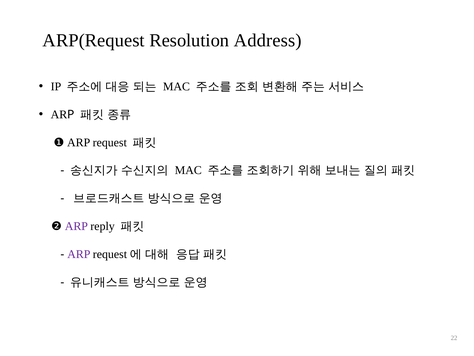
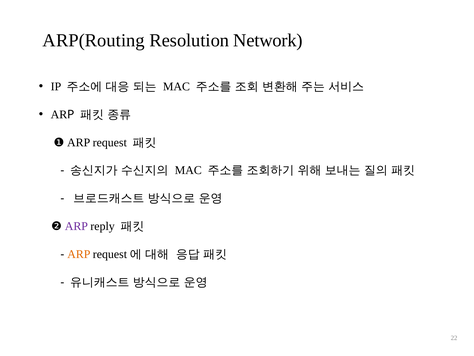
ARP(Request: ARP(Request -> ARP(Routing
Address: Address -> Network
ARP at (79, 254) colour: purple -> orange
